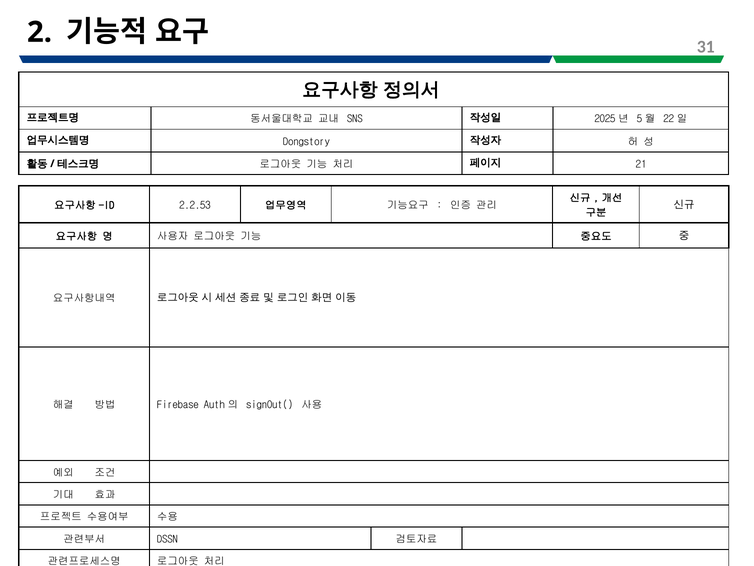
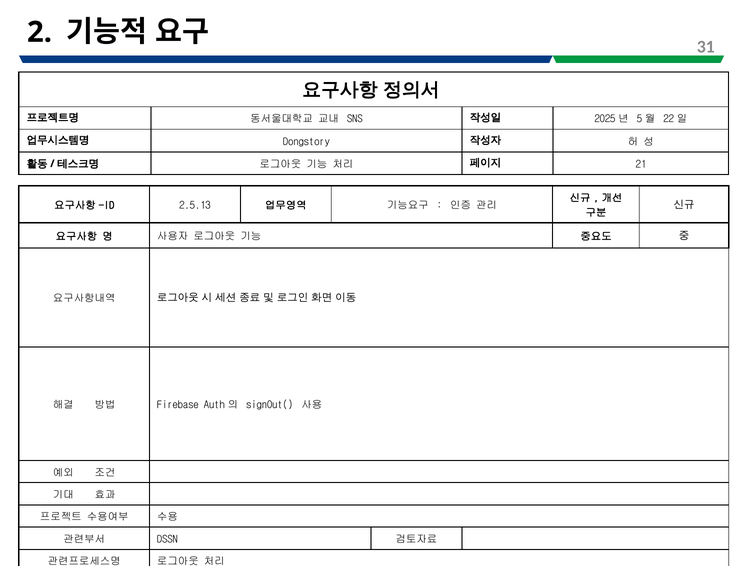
2.2.53: 2.2.53 -> 2.5.13
